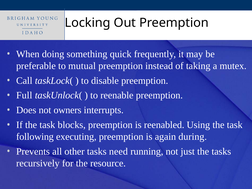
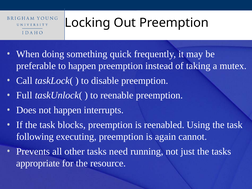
to mutual: mutual -> happen
not owners: owners -> happen
during: during -> cannot
recursively: recursively -> appropriate
